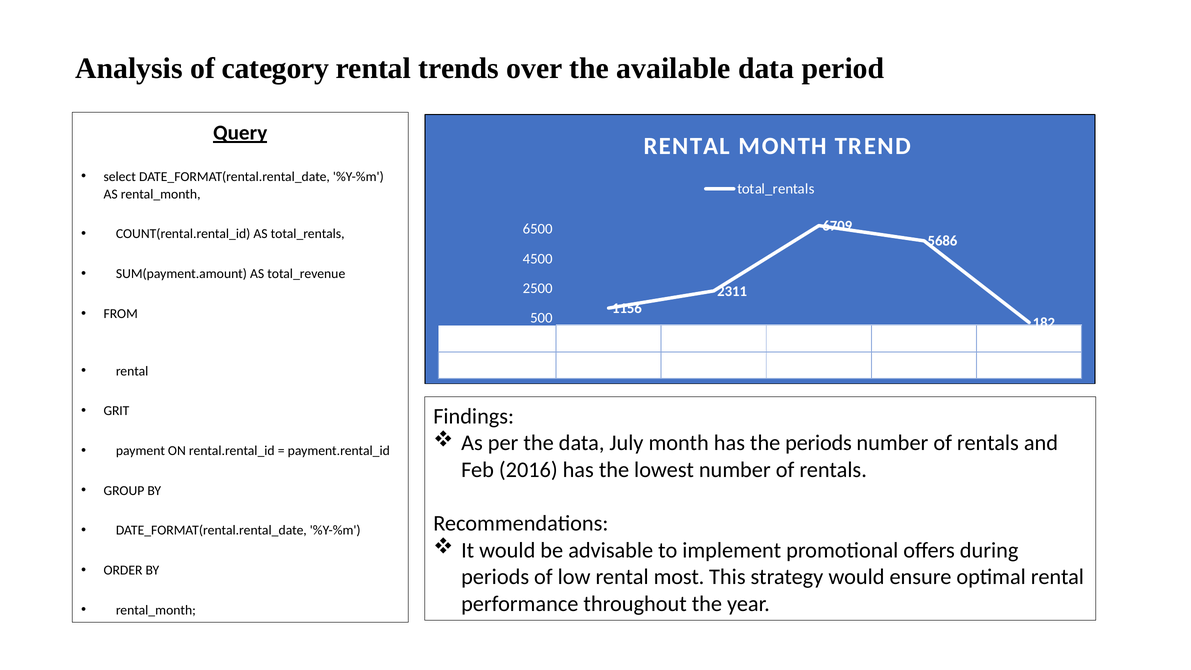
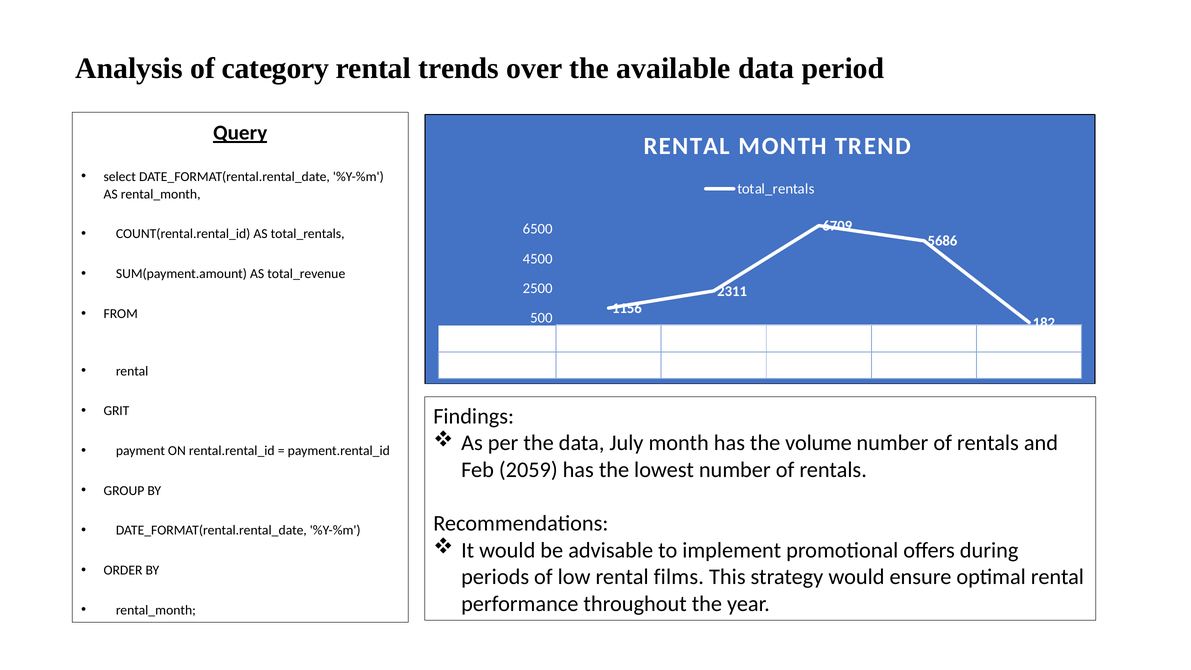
the periods: periods -> volume
2016: 2016 -> 2059
most: most -> films
